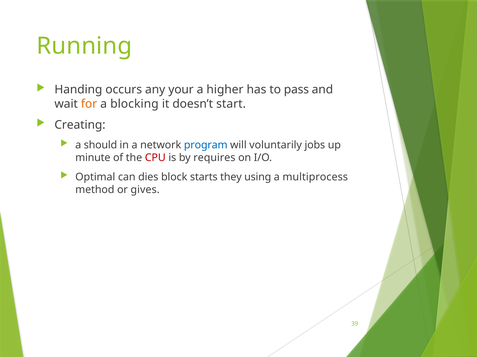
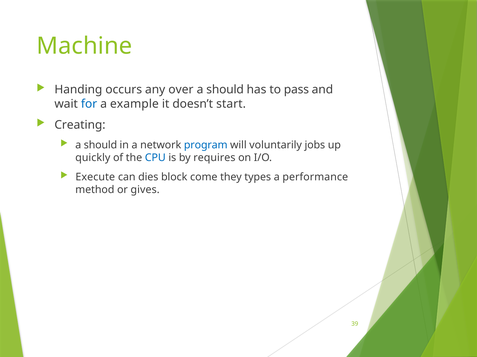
Running: Running -> Machine
your: your -> over
higher at (225, 90): higher -> should
for colour: orange -> blue
blocking: blocking -> example
minute: minute -> quickly
CPU colour: red -> blue
Optimal: Optimal -> Execute
starts: starts -> come
using: using -> types
multiprocess: multiprocess -> performance
